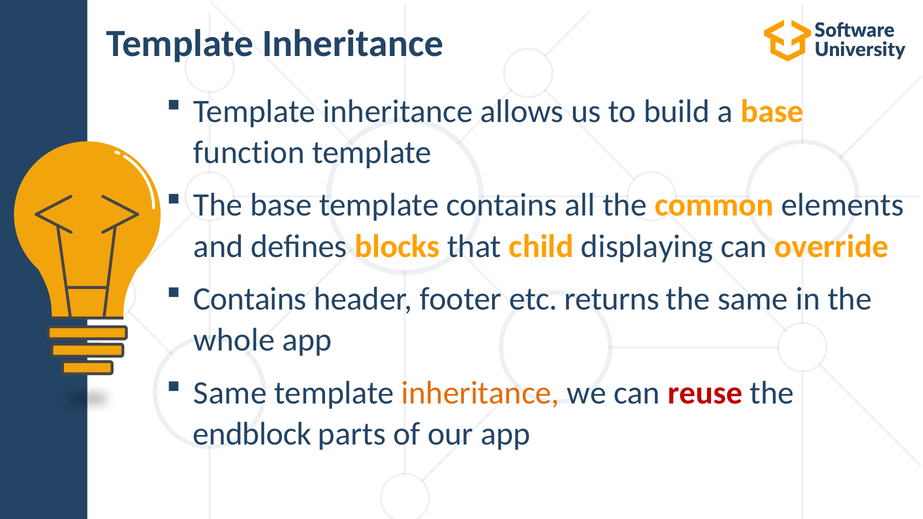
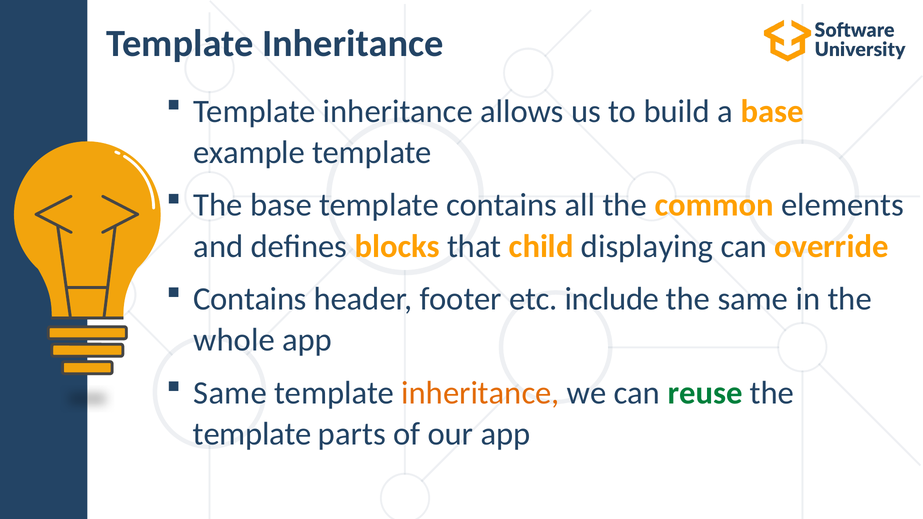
function: function -> example
returns: returns -> include
reuse colour: red -> green
endblock at (252, 434): endblock -> template
